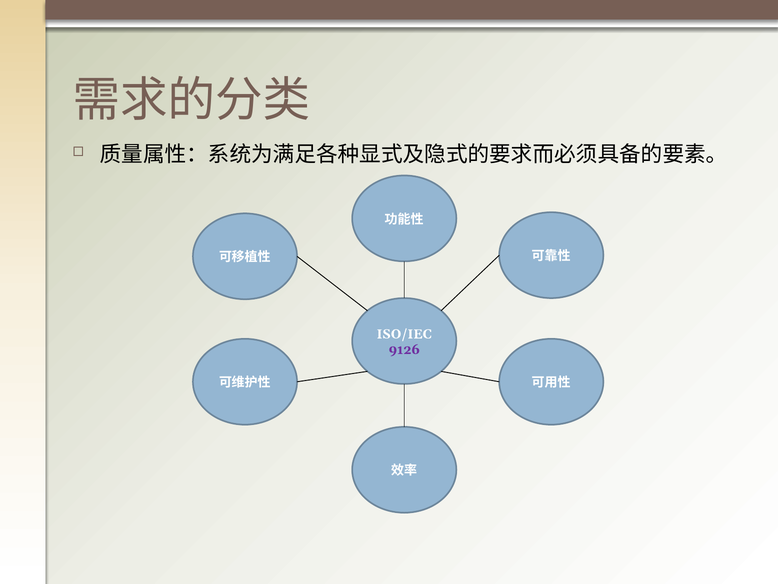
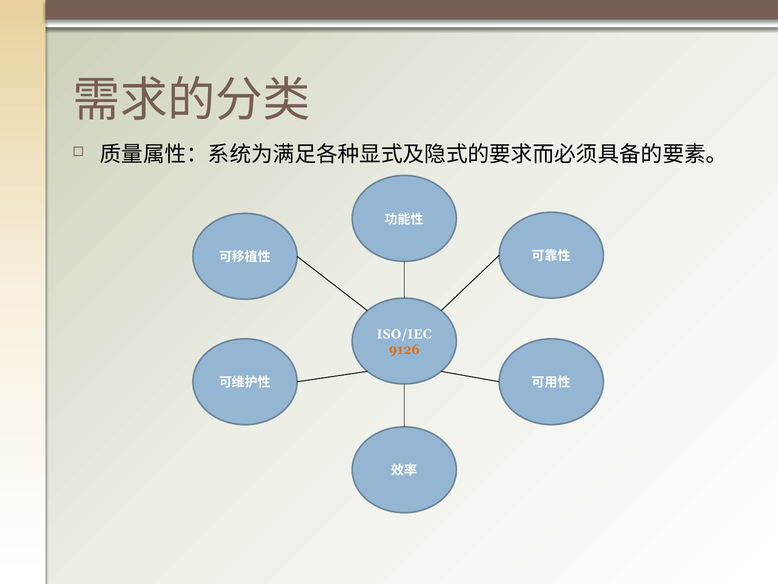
9126 colour: purple -> orange
